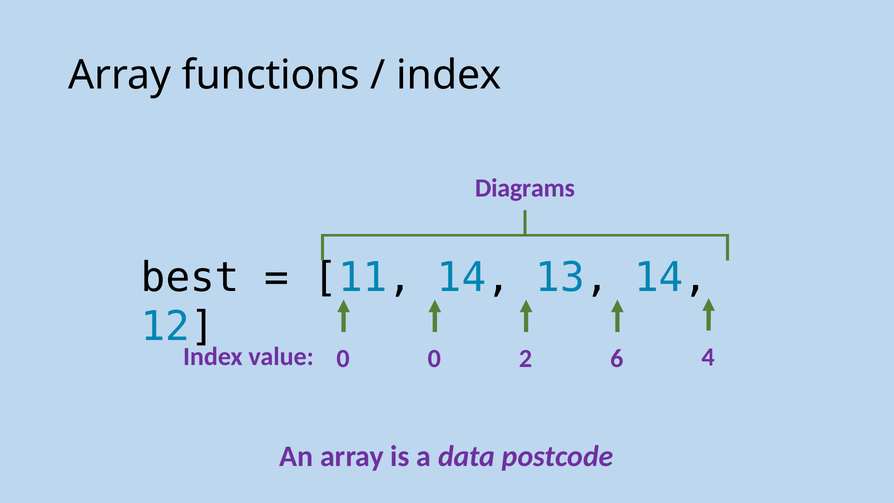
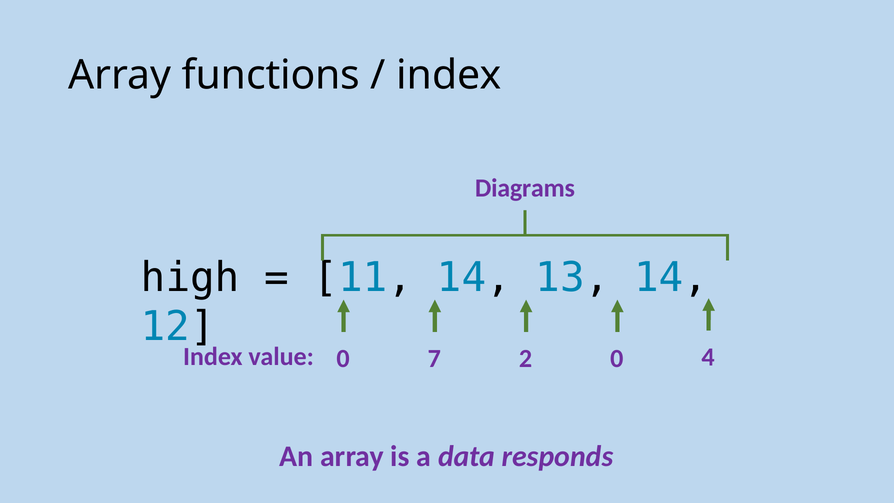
best: best -> high
0 0: 0 -> 7
2 6: 6 -> 0
postcode: postcode -> responds
